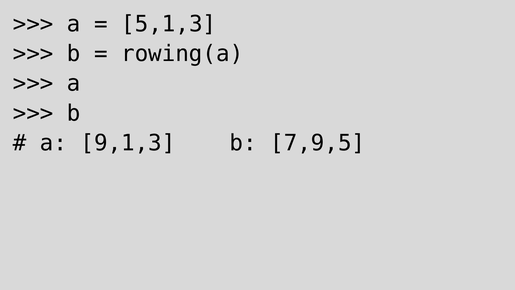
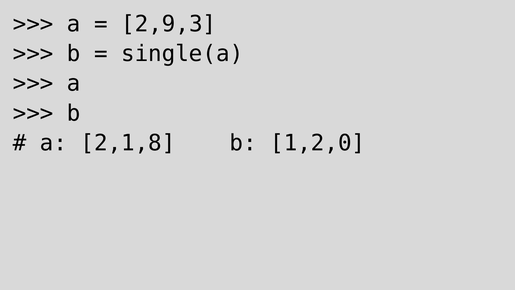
5,1,3: 5,1,3 -> 2,9,3
rowing(a: rowing(a -> single(a
9,1,3: 9,1,3 -> 2,1,8
7,9,5: 7,9,5 -> 1,2,0
